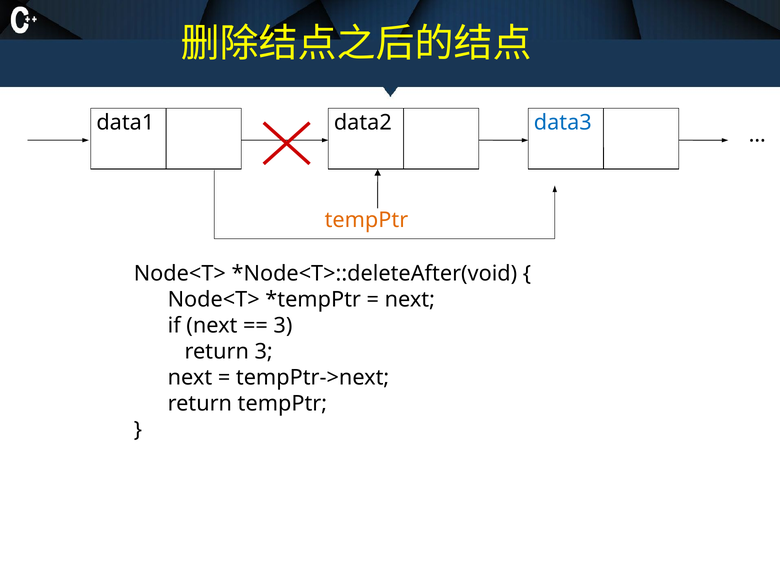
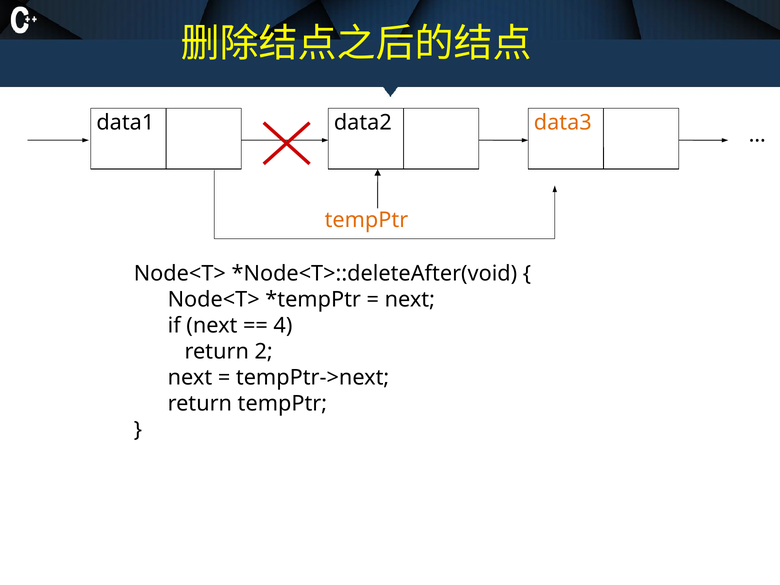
data3 colour: blue -> orange
3 at (283, 326): 3 -> 4
return 3: 3 -> 2
